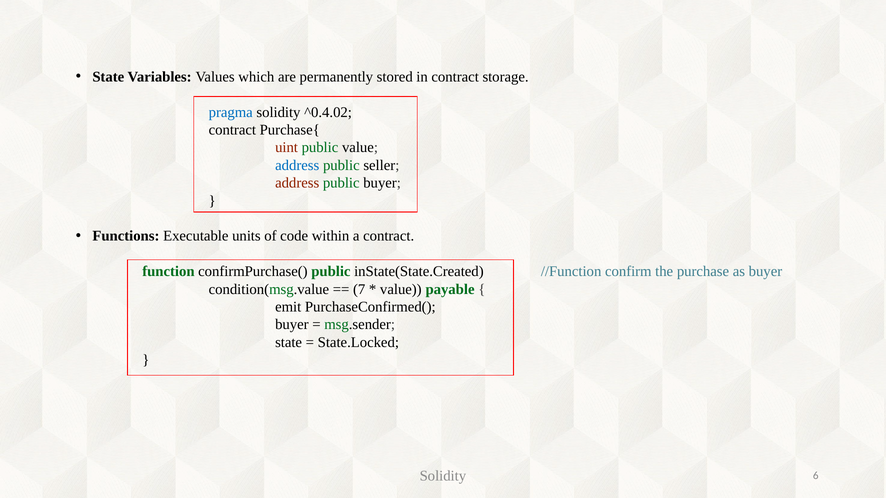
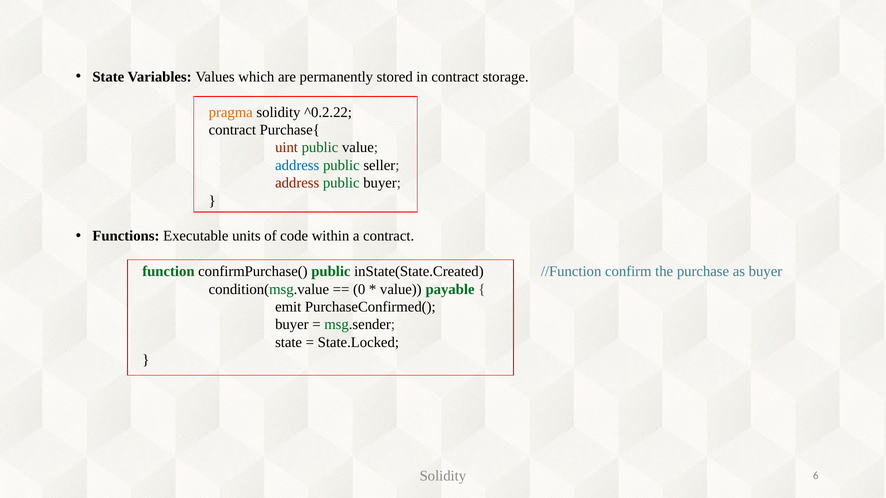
pragma colour: blue -> orange
^0.4.02: ^0.4.02 -> ^0.2.22
7: 7 -> 0
